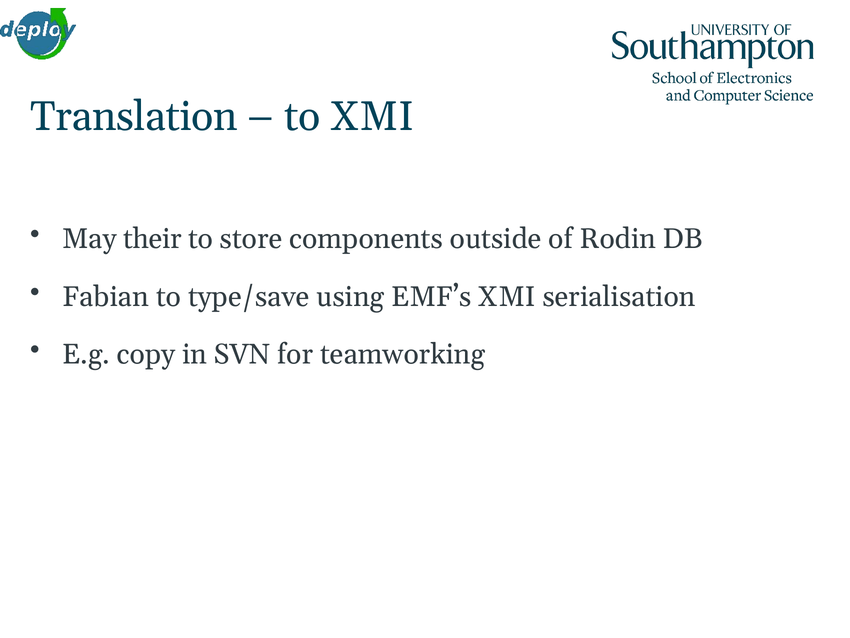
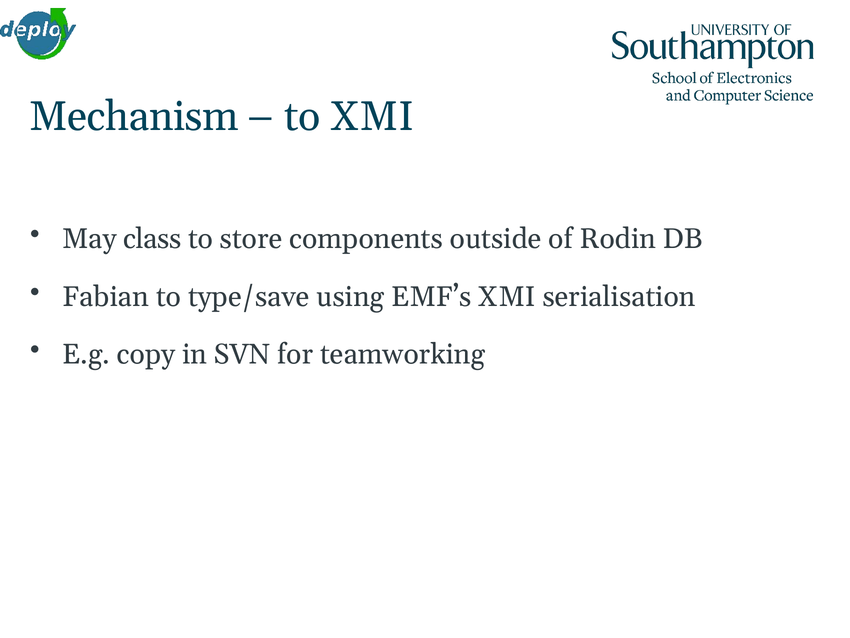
Translation: Translation -> Mechanism
their: their -> class
